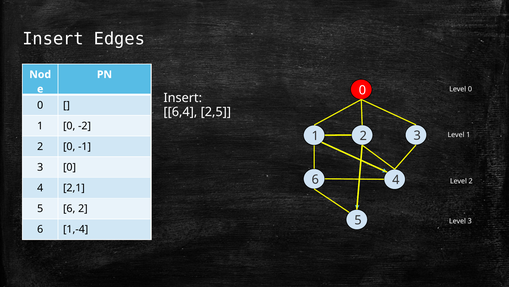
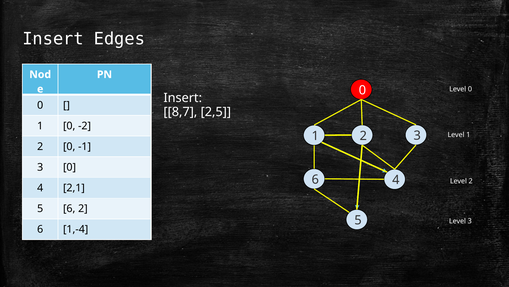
6,4: 6,4 -> 8,7
